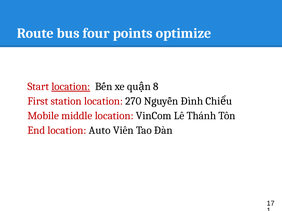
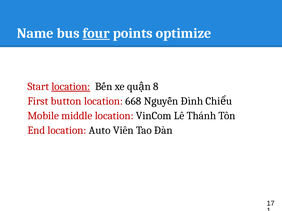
Route: Route -> Name
four underline: none -> present
station: station -> button
270: 270 -> 668
